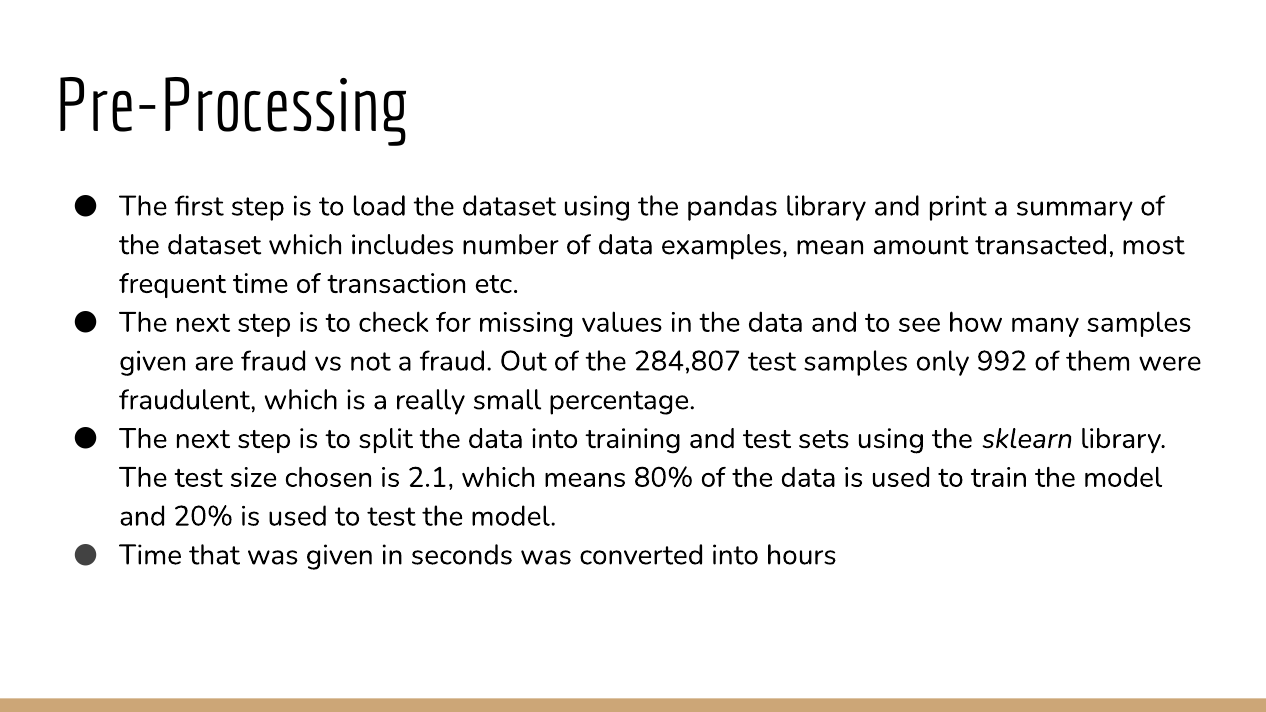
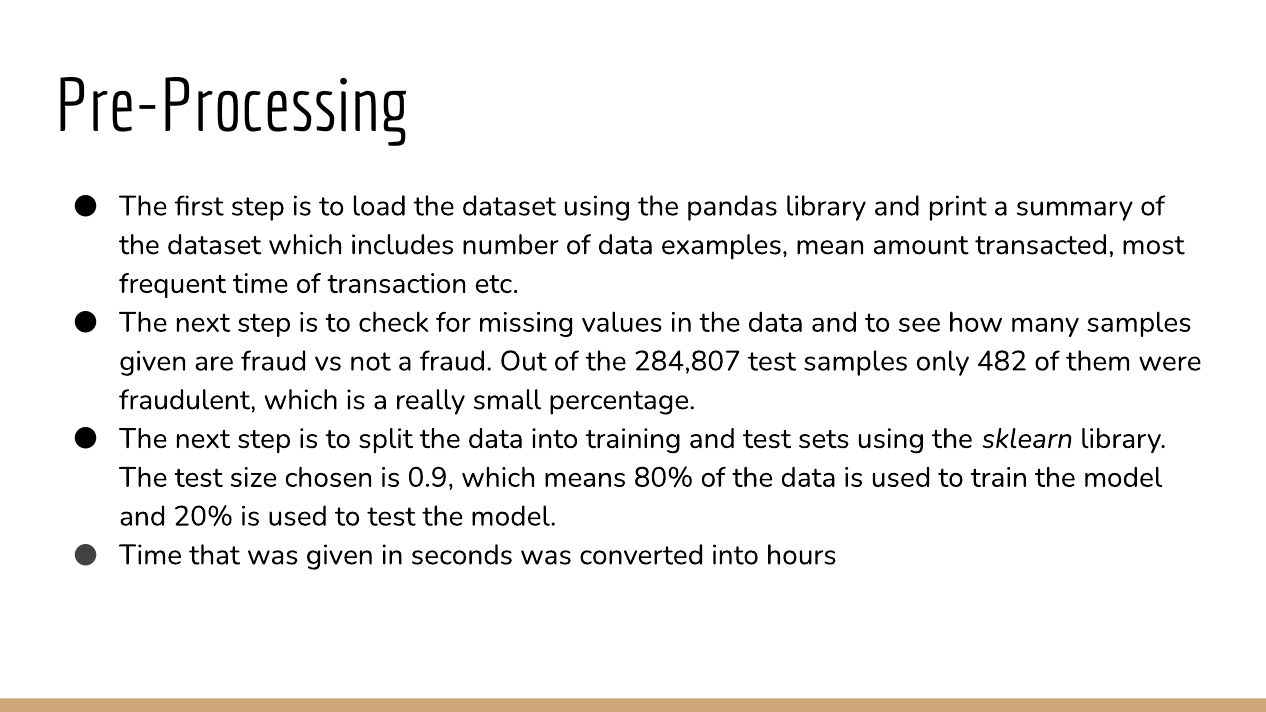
992: 992 -> 482
2.1: 2.1 -> 0.9
